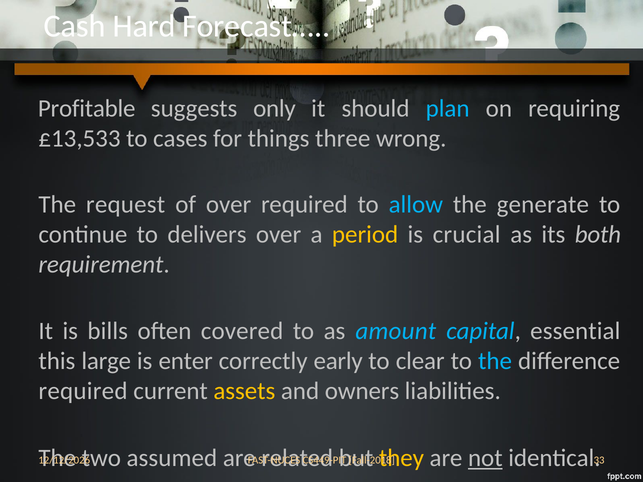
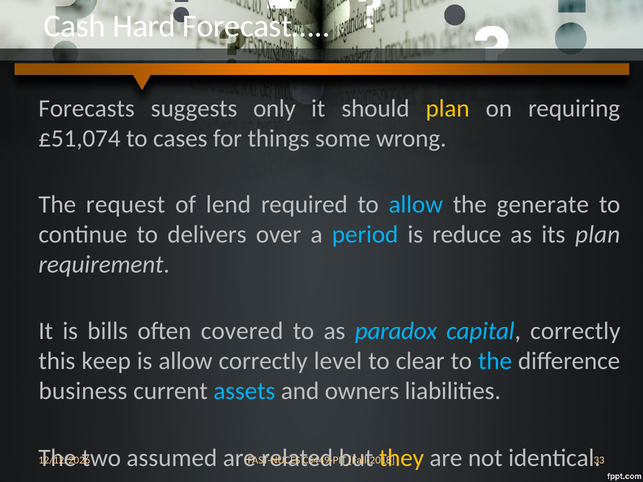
Profitable: Profitable -> Forecasts
plan at (448, 108) colour: light blue -> yellow
£13,533: £13,533 -> £51,074
three: three -> some
of over: over -> lend
period colour: yellow -> light blue
crucial: crucial -> reduce
its both: both -> plan
amount: amount -> paradox
capital essential: essential -> correctly
large: large -> keep
is enter: enter -> allow
early: early -> level
required at (83, 391): required -> business
assets colour: yellow -> light blue
not underline: present -> none
